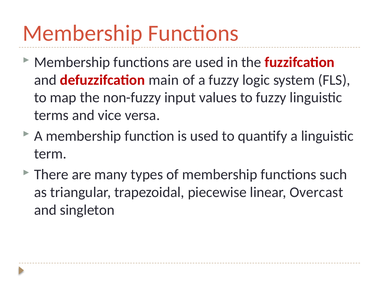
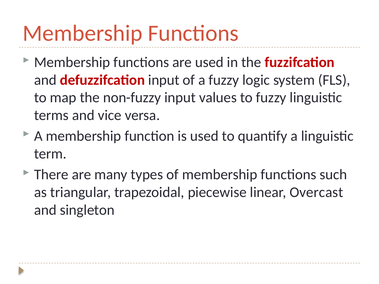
defuzzifcation main: main -> input
